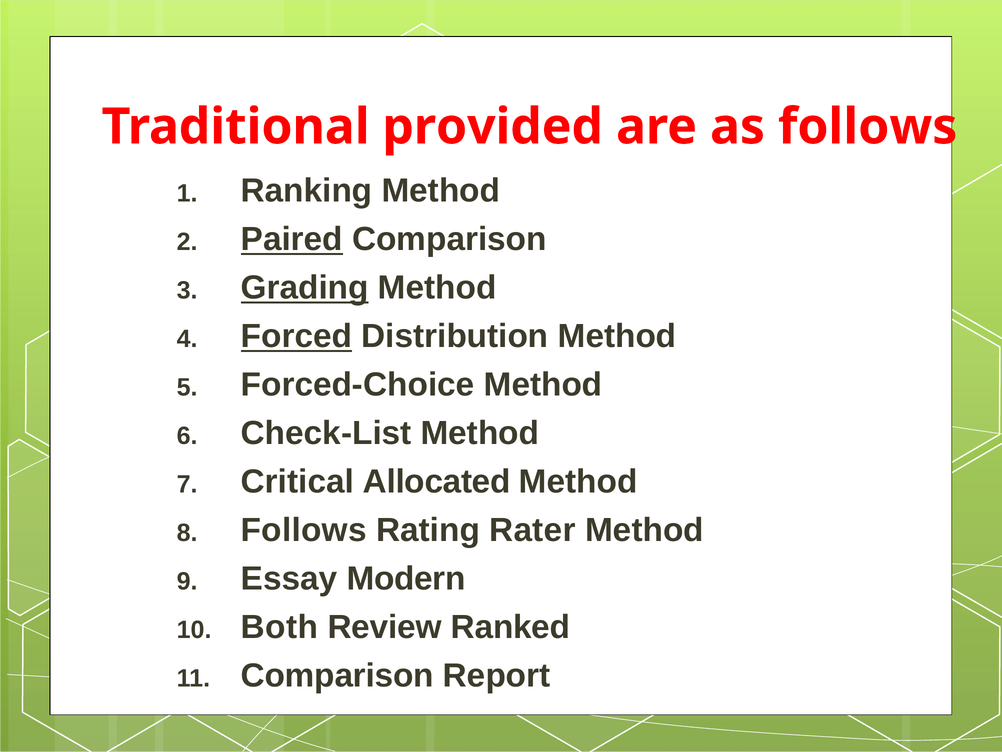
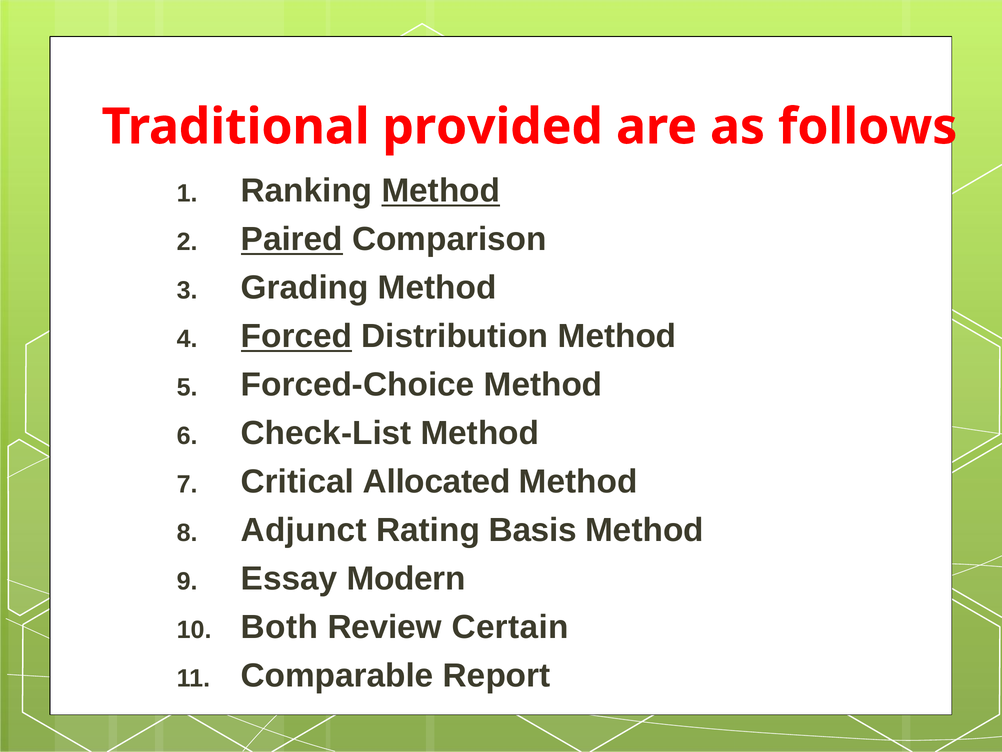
Method at (441, 191) underline: none -> present
Grading underline: present -> none
Follows at (304, 530): Follows -> Adjunct
Rater: Rater -> Basis
Ranked: Ranked -> Certain
Comparison at (337, 675): Comparison -> Comparable
